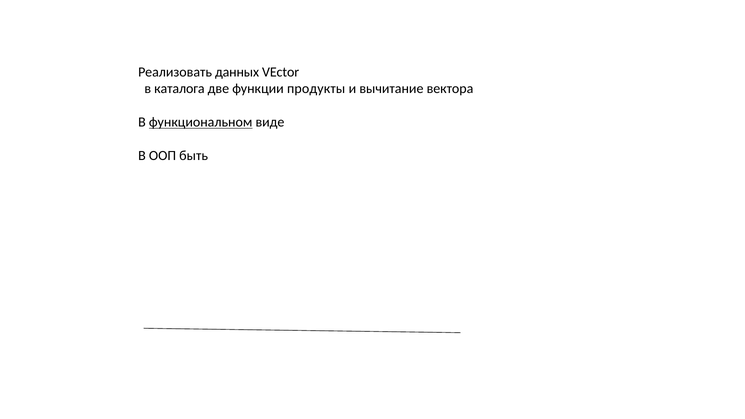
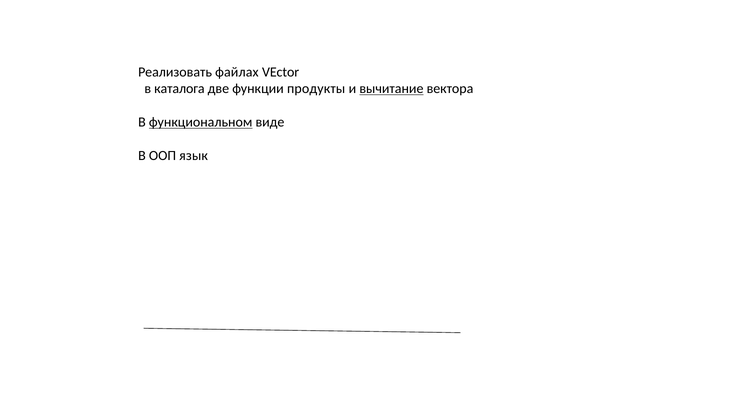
данных: данных -> файлах
вычитание underline: none -> present
быть: быть -> язык
